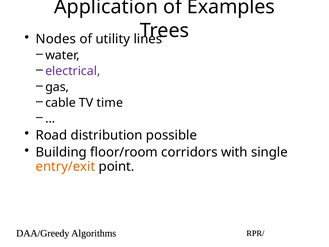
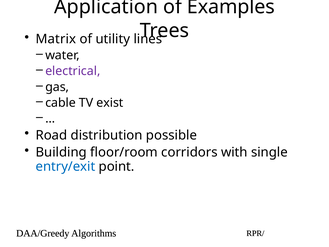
Nodes: Nodes -> Matrix
time: time -> exist
entry/exit colour: orange -> blue
